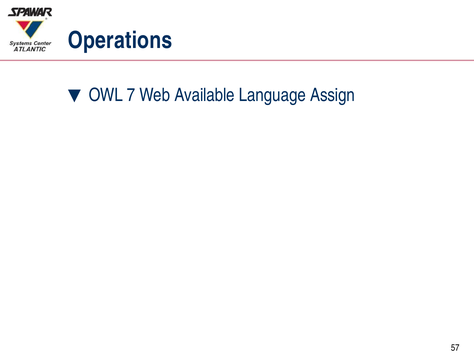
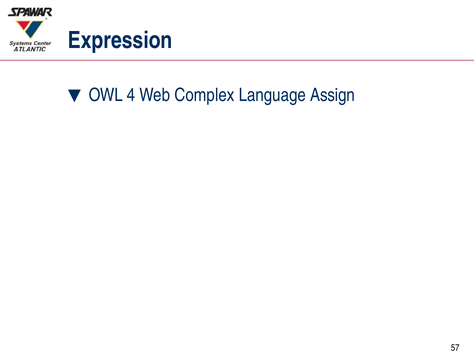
Operations: Operations -> Expression
7: 7 -> 4
Available: Available -> Complex
